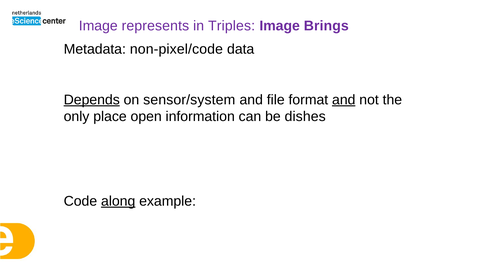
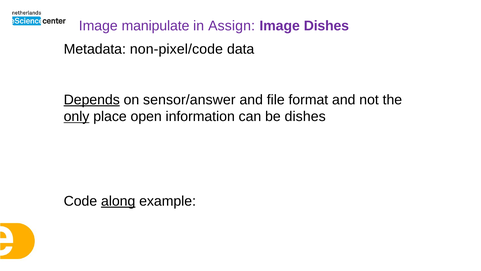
represents: represents -> manipulate
Triples: Triples -> Assign
Image Brings: Brings -> Dishes
sensor/system: sensor/system -> sensor/answer
and at (344, 100) underline: present -> none
only underline: none -> present
